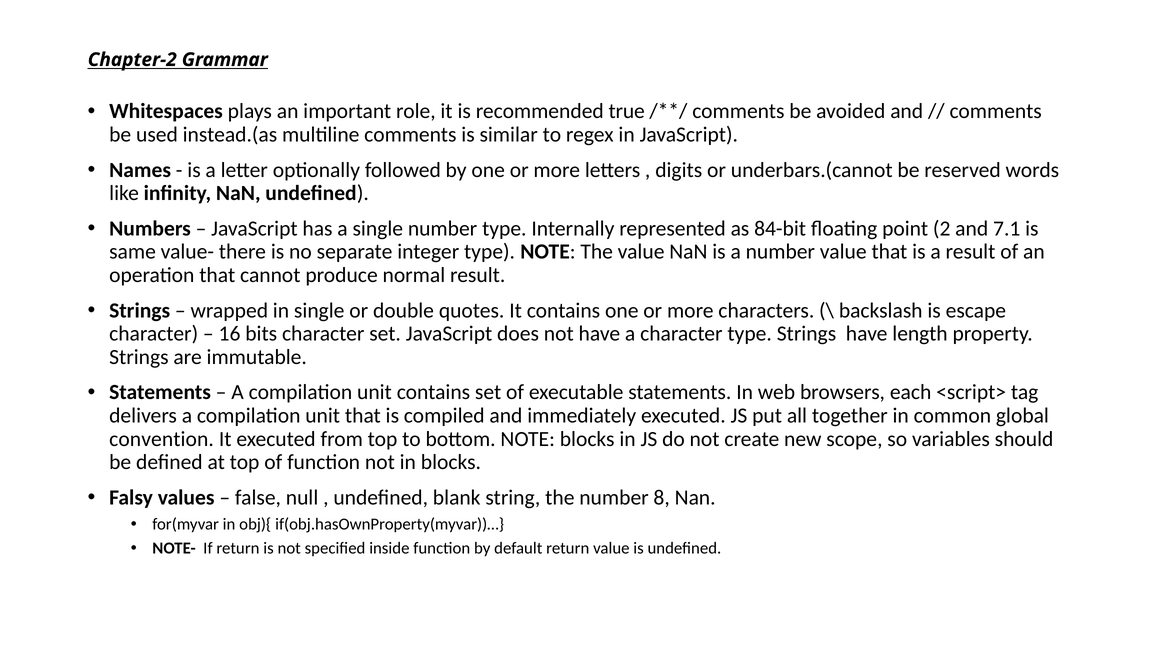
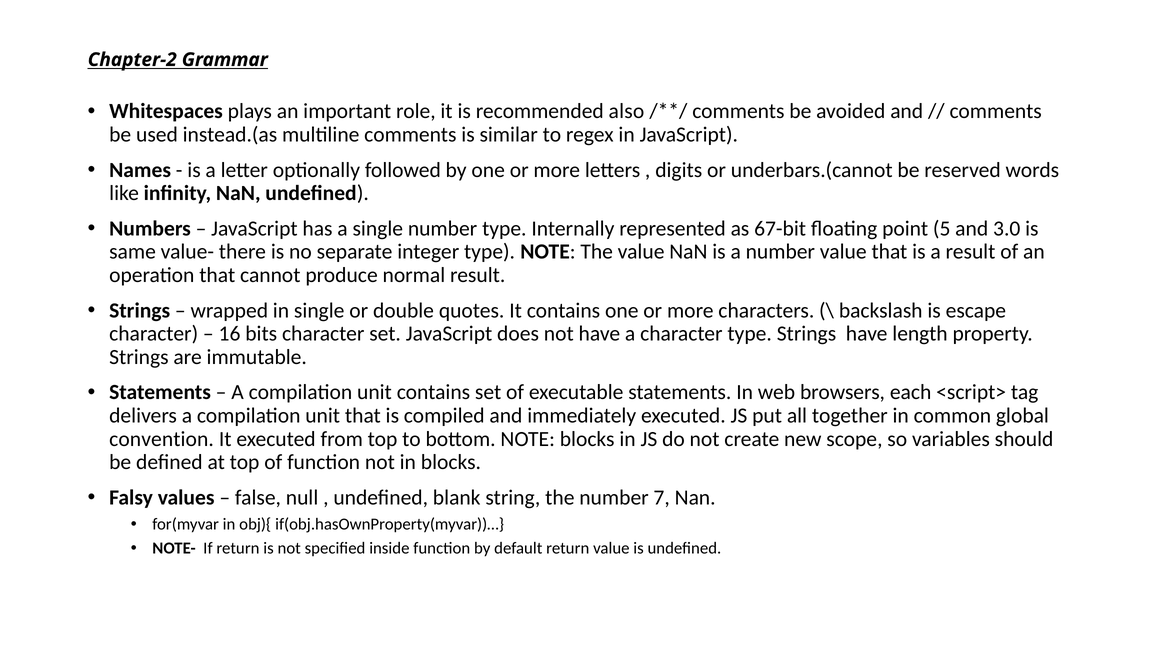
true: true -> also
84-bit: 84-bit -> 67-bit
2: 2 -> 5
7.1: 7.1 -> 3.0
8: 8 -> 7
